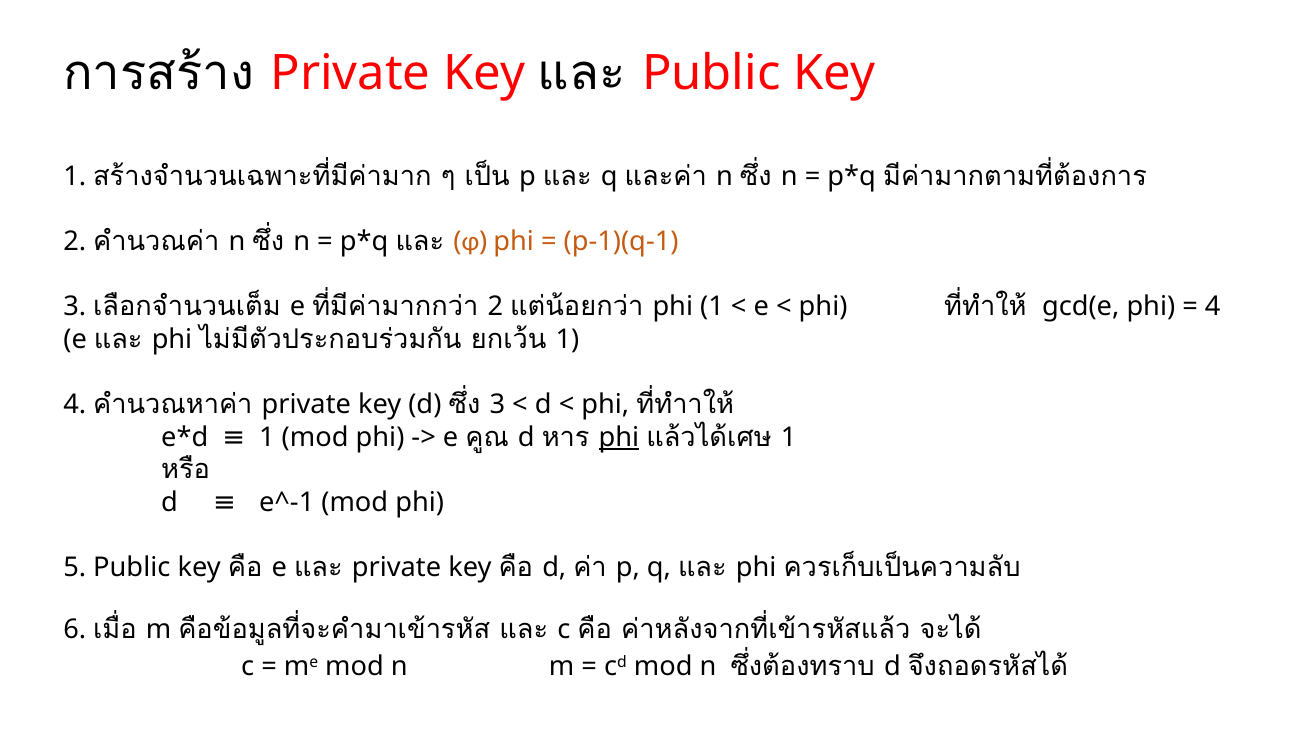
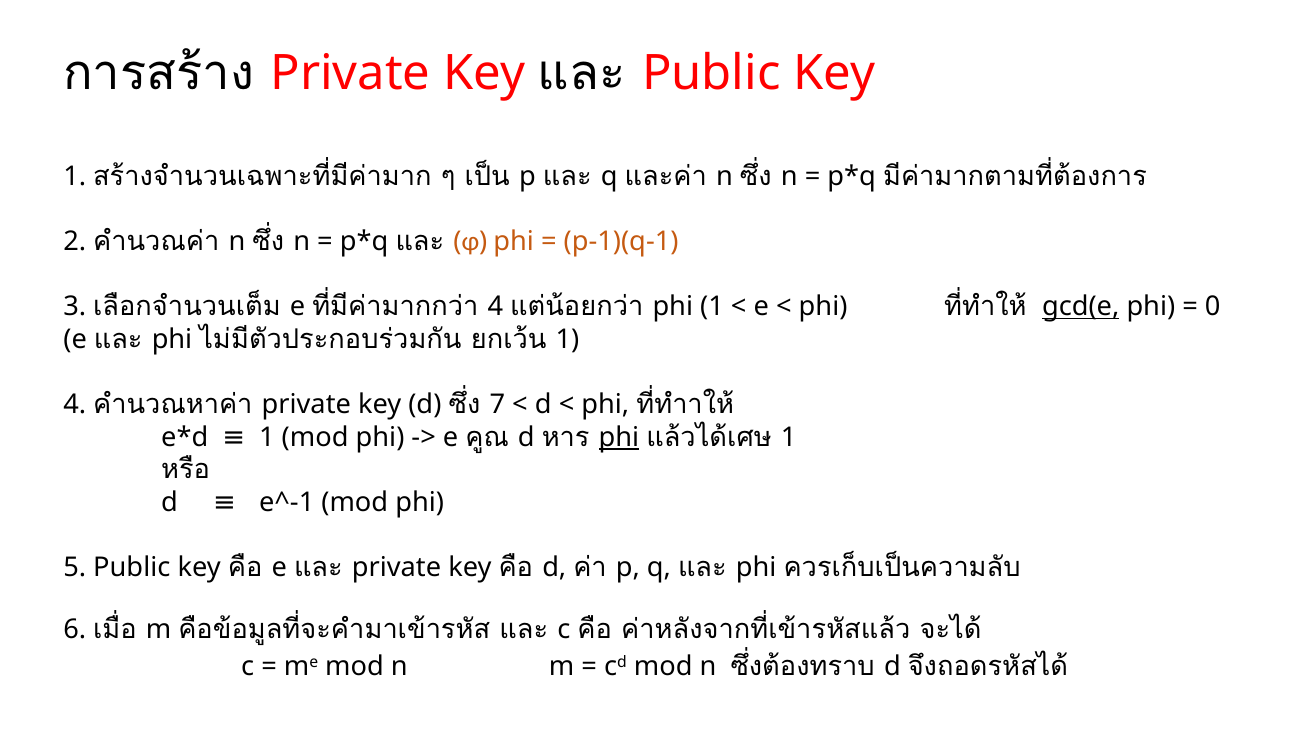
2 at (495, 307): 2 -> 4
gcd(e underline: none -> present
4 at (1213, 307): 4 -> 0
3 at (497, 405): 3 -> 7
